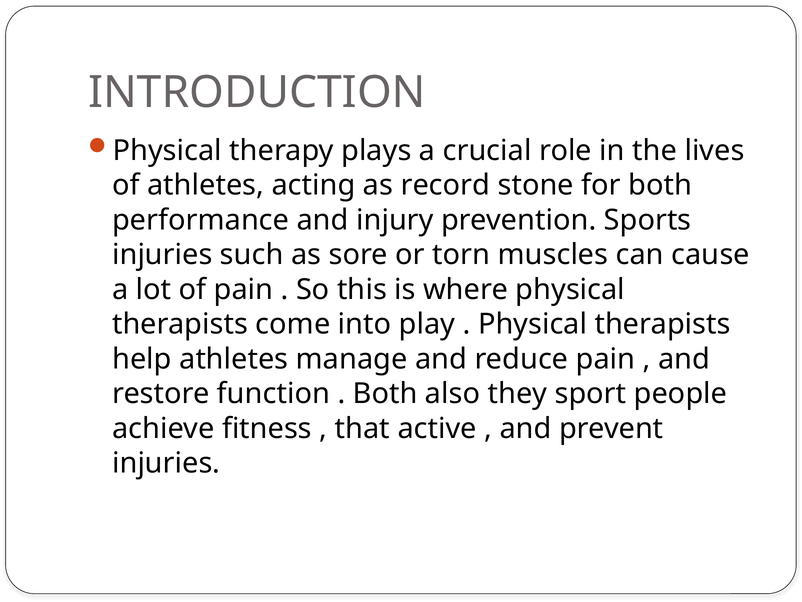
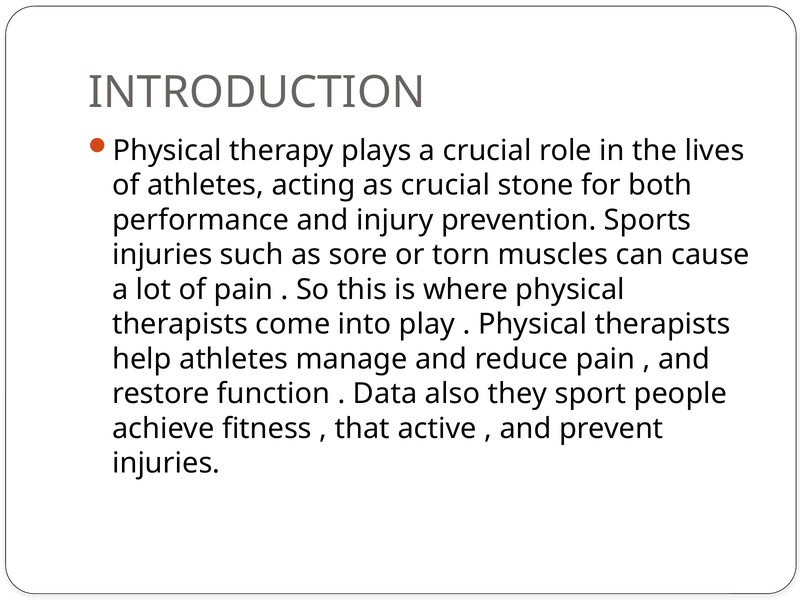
as record: record -> crucial
Both at (385, 393): Both -> Data
